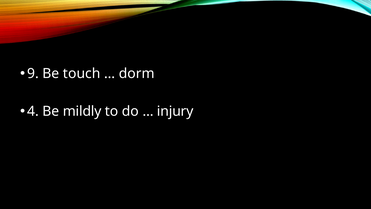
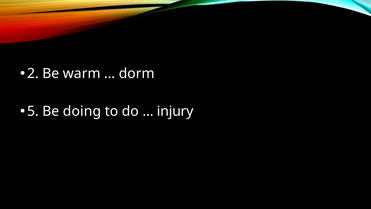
9: 9 -> 2
touch: touch -> warm
4: 4 -> 5
mildly: mildly -> doing
